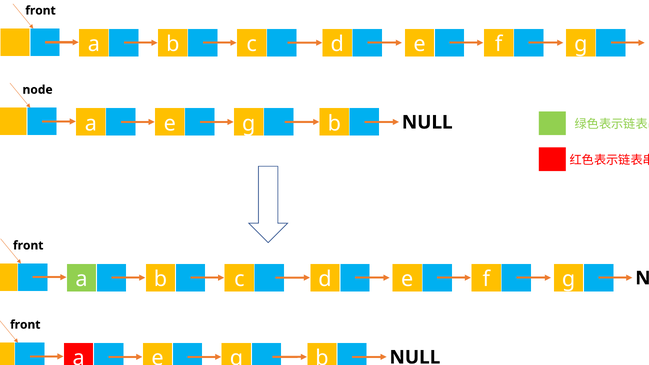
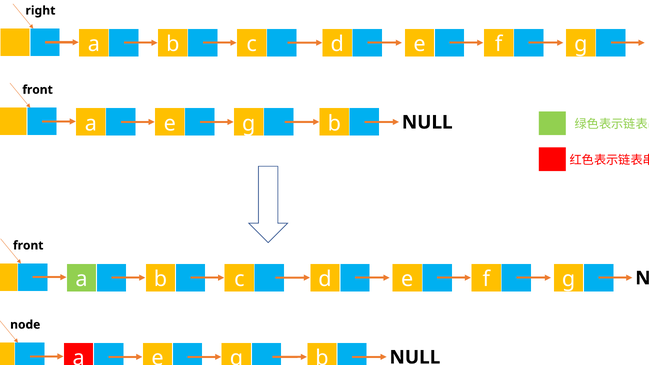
front at (41, 11): front -> right
node at (38, 90): node -> front
front at (25, 325): front -> node
